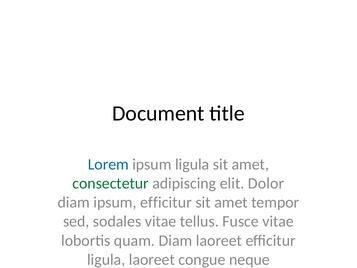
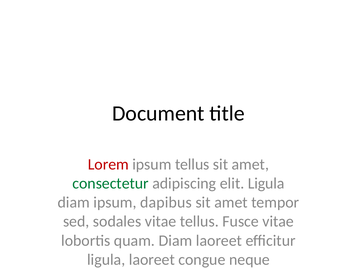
Lorem colour: blue -> red
ipsum ligula: ligula -> tellus
elit Dolor: Dolor -> Ligula
ipsum efficitur: efficitur -> dapibus
